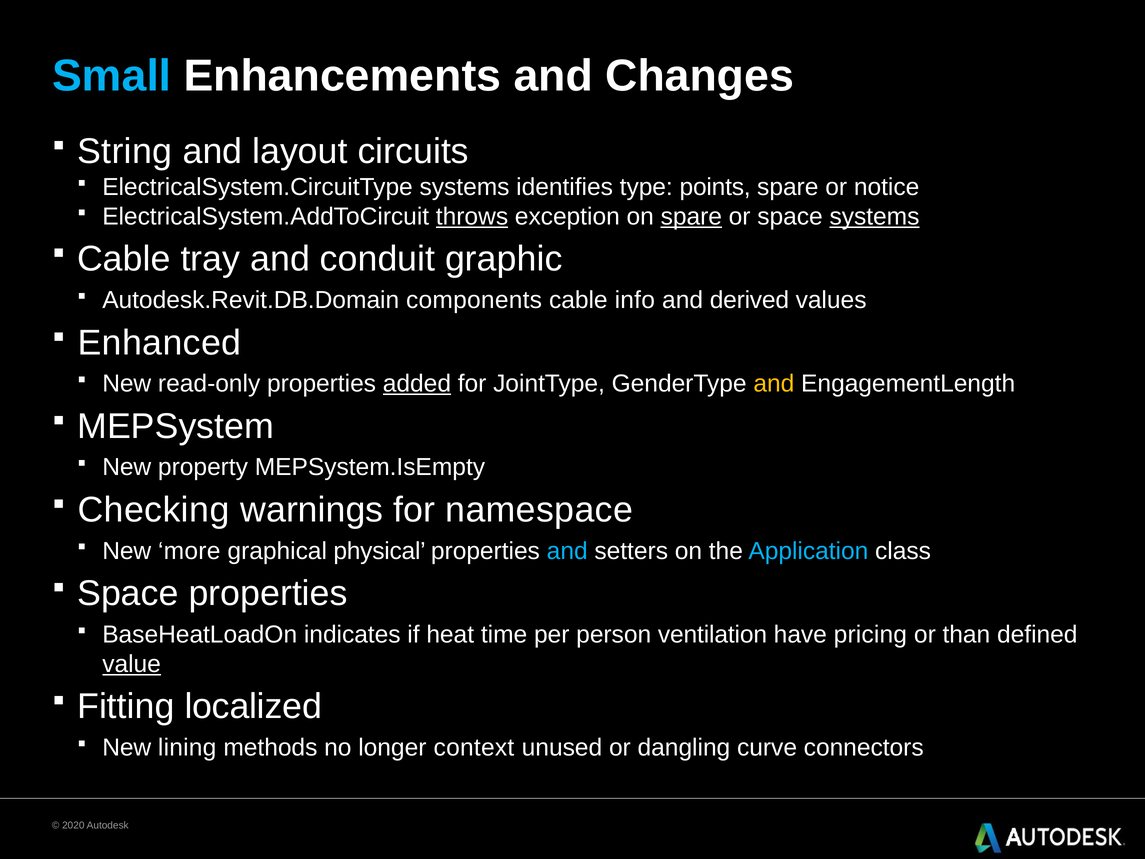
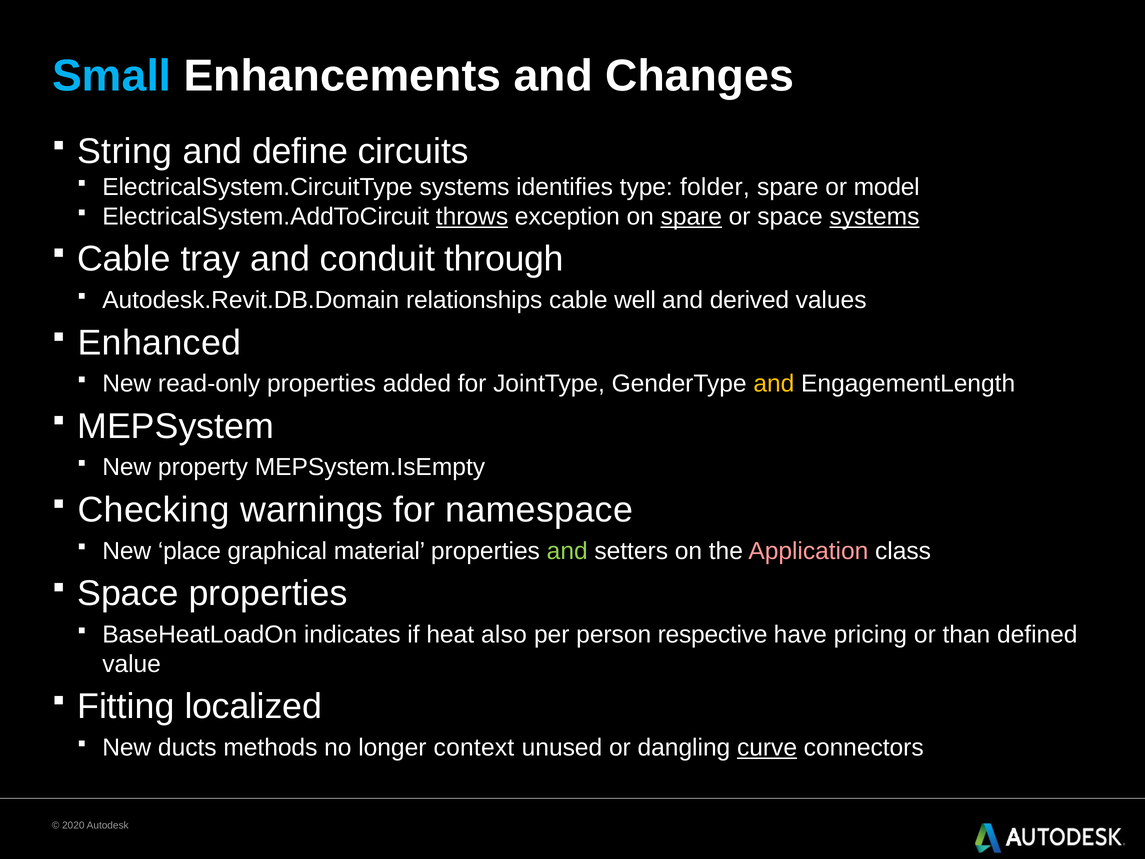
layout: layout -> define
points: points -> folder
notice: notice -> model
graphic: graphic -> through
components: components -> relationships
info: info -> well
added underline: present -> none
more: more -> place
physical: physical -> material
and at (567, 551) colour: light blue -> light green
Application colour: light blue -> pink
time: time -> also
ventilation: ventilation -> respective
value underline: present -> none
lining: lining -> ducts
curve underline: none -> present
